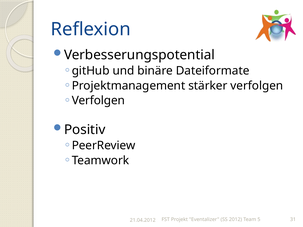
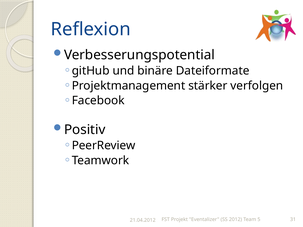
Verfolgen at (98, 101): Verfolgen -> Facebook
